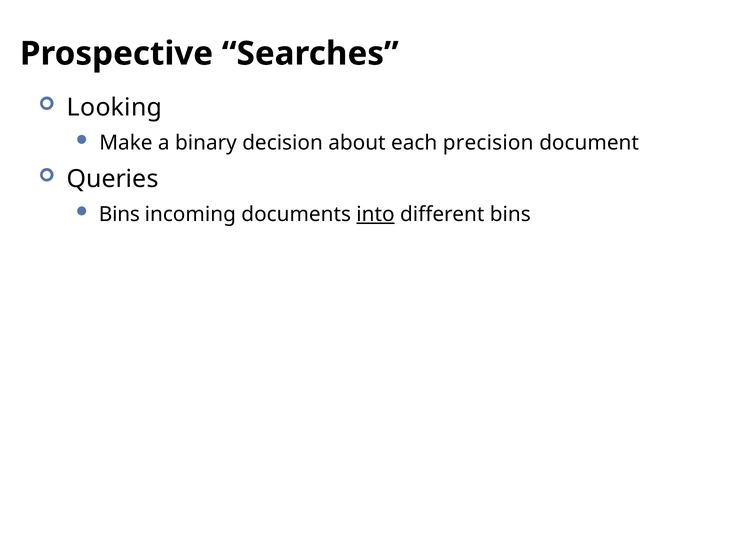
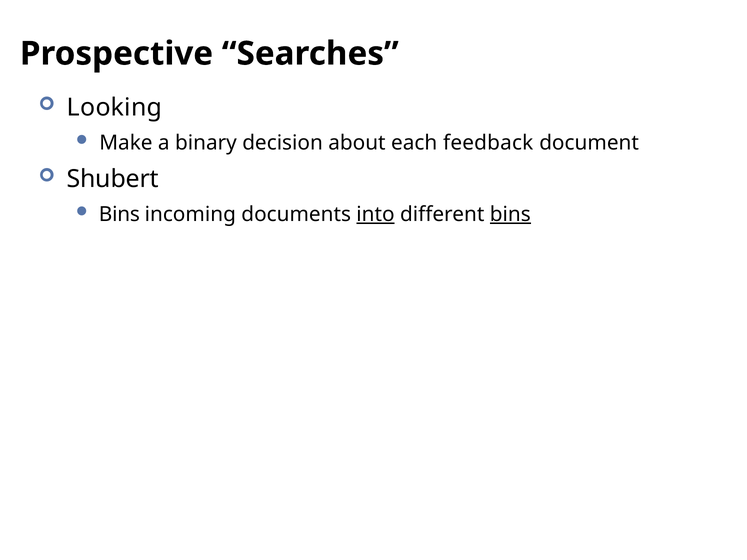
precision: precision -> feedback
Queries: Queries -> Shubert
bins at (510, 214) underline: none -> present
